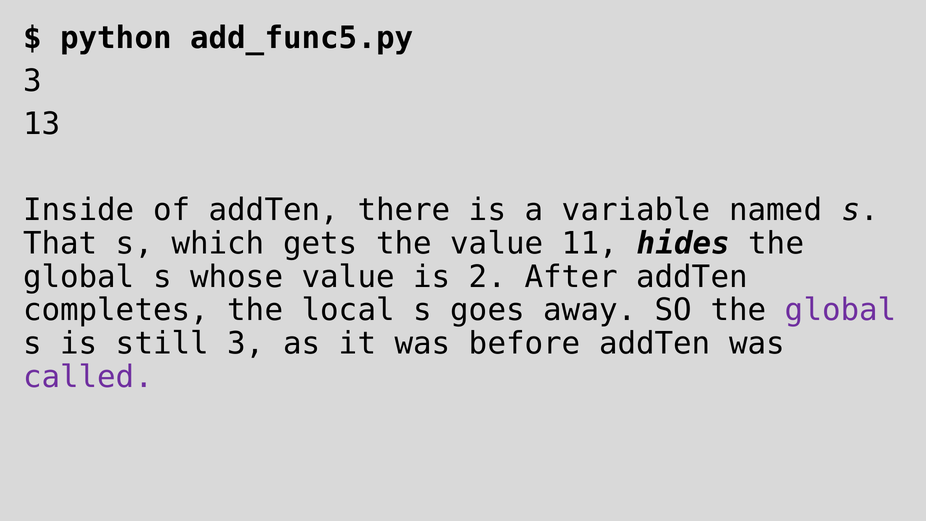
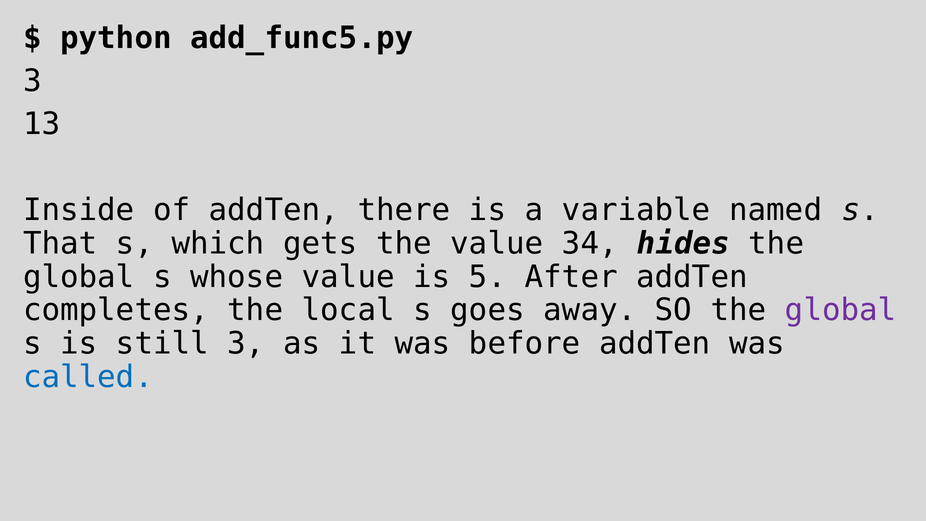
11: 11 -> 34
2: 2 -> 5
called colour: purple -> blue
